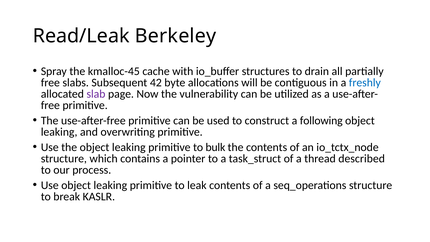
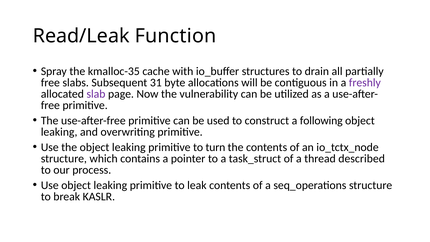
Berkeley: Berkeley -> Function
kmalloc-45: kmalloc-45 -> kmalloc-35
42: 42 -> 31
freshly colour: blue -> purple
bulk: bulk -> turn
